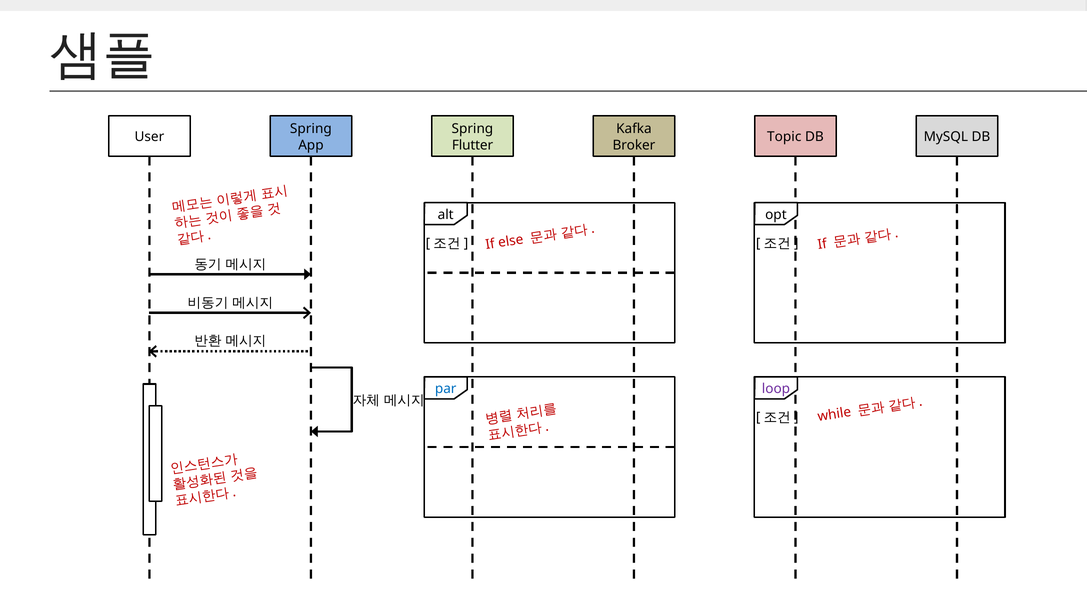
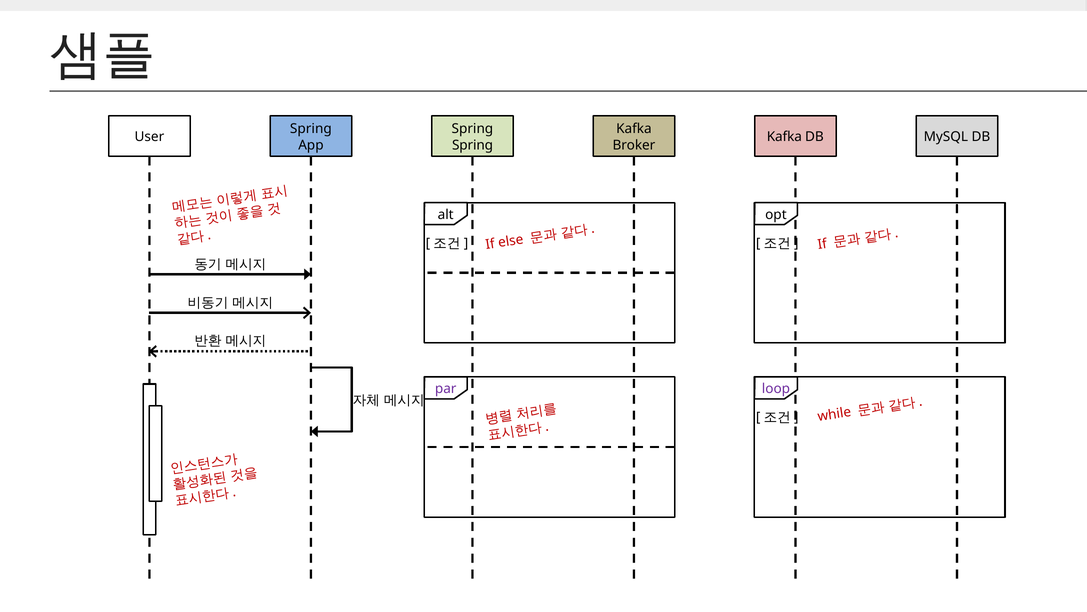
Topic at (784, 137): Topic -> Kafka
Flutter at (473, 145): Flutter -> Spring
par colour: blue -> purple
